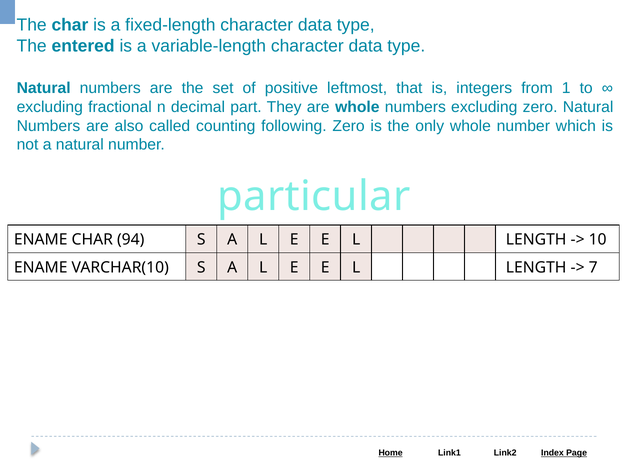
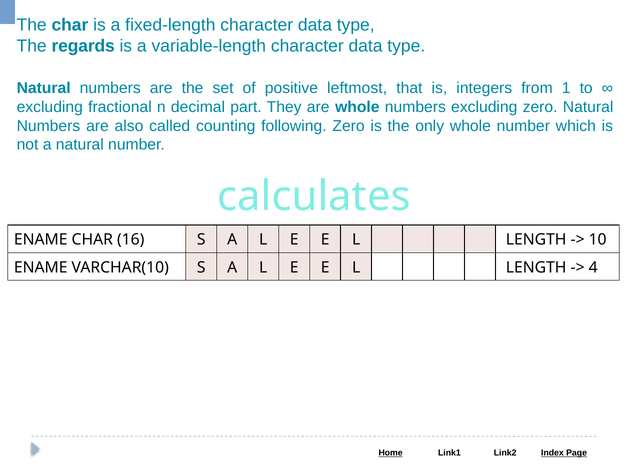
entered: entered -> regards
particular: particular -> calculates
94: 94 -> 16
7: 7 -> 4
